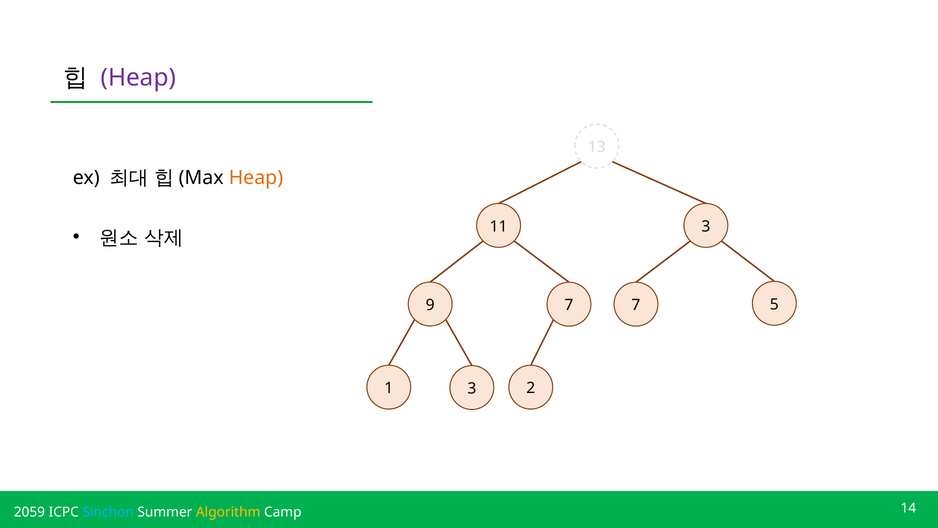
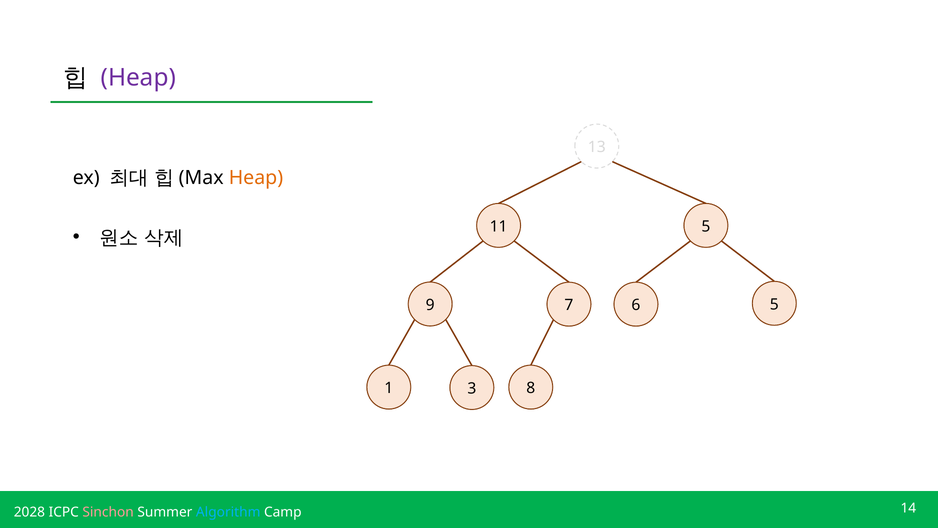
11 3: 3 -> 5
7 7: 7 -> 6
2: 2 -> 8
2059: 2059 -> 2028
Sinchon colour: light blue -> pink
Algorithm colour: yellow -> light blue
